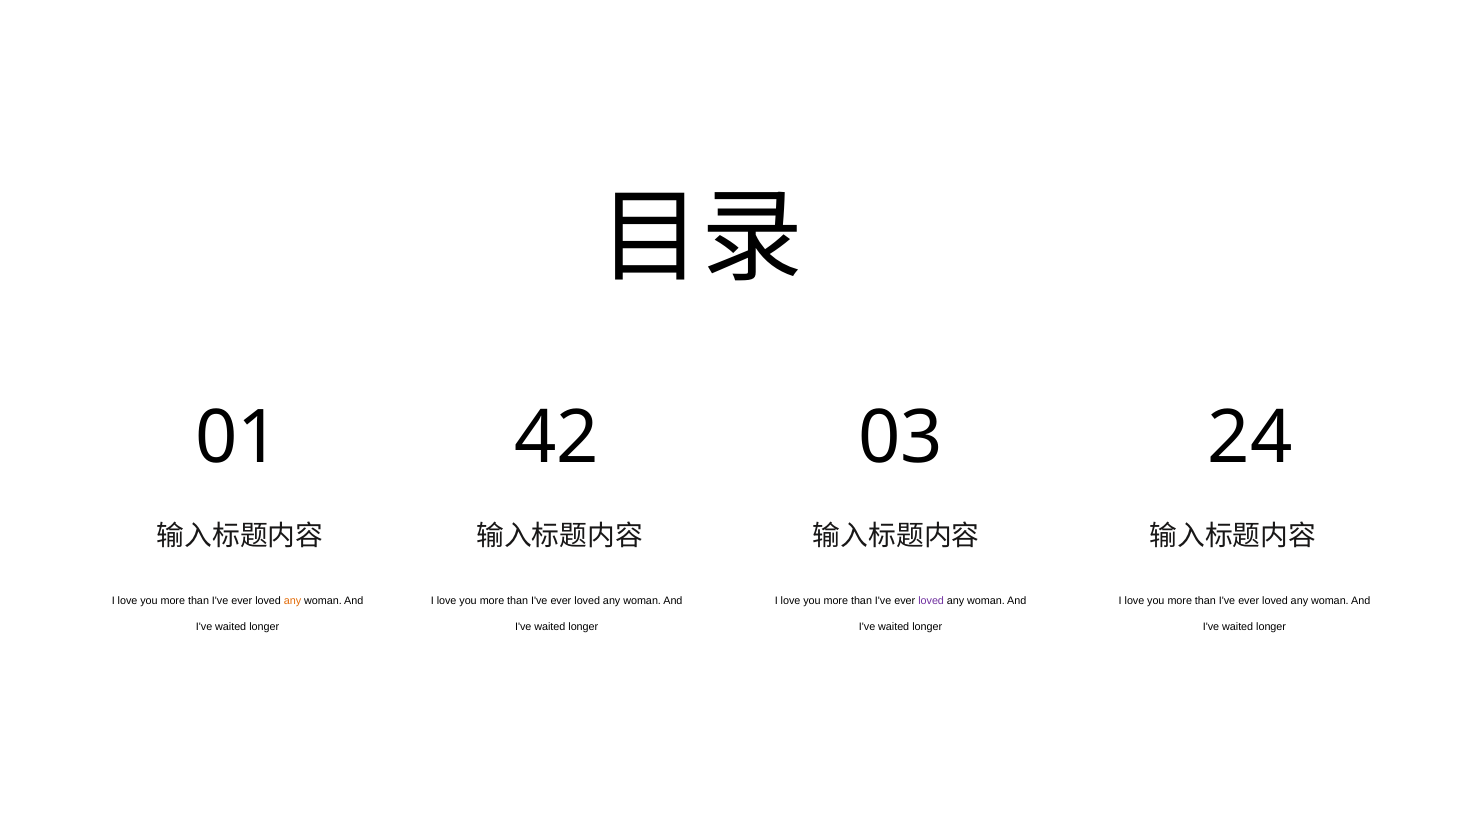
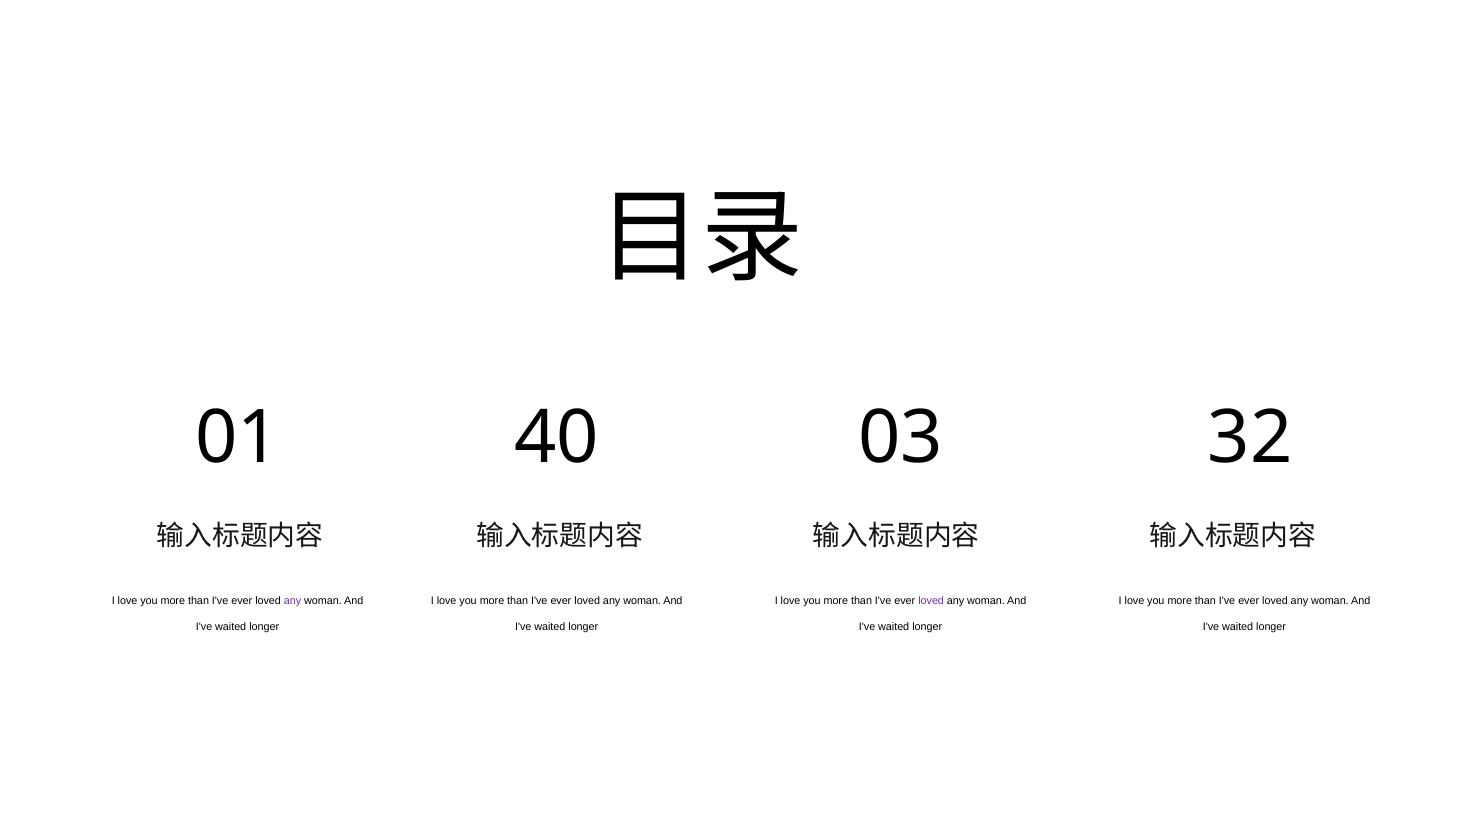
42: 42 -> 40
24: 24 -> 32
any at (293, 601) colour: orange -> purple
